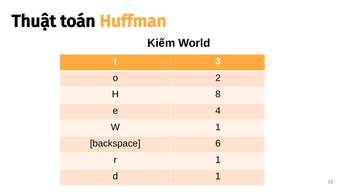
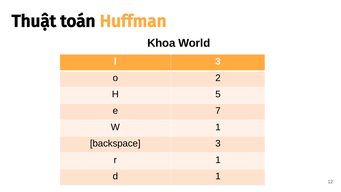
Kiếm: Kiếm -> Khoa
8: 8 -> 5
4: 4 -> 7
backspace 6: 6 -> 3
